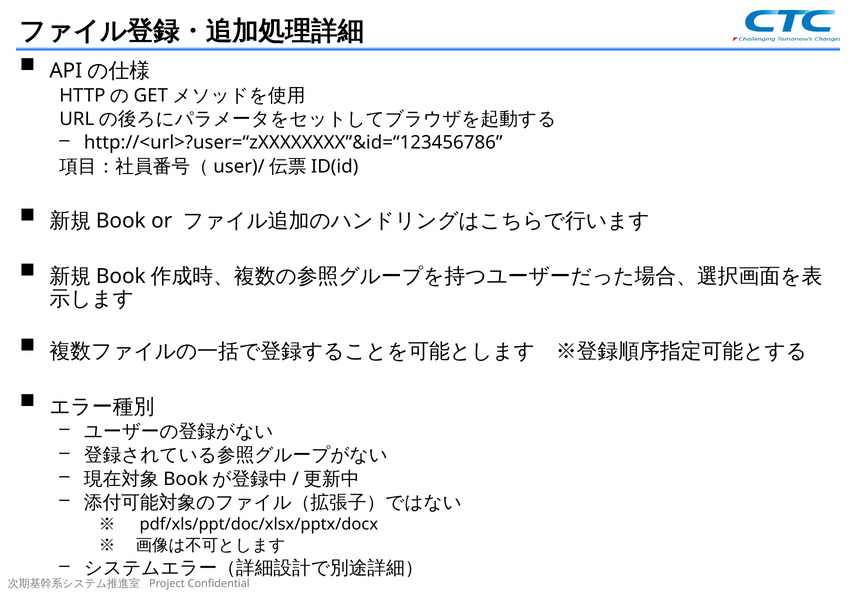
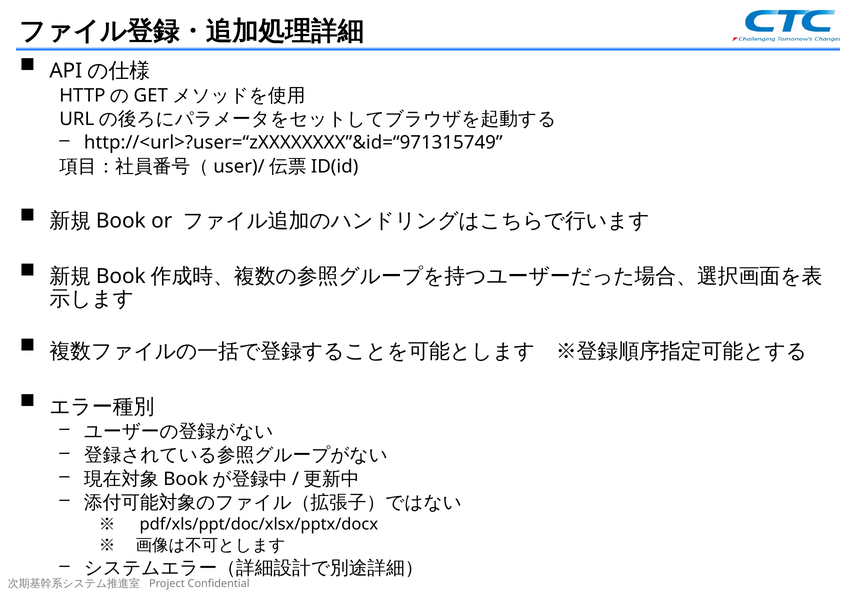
http://<url>?user=“zXXXXXXXX”&id=“123456786: http://<url>?user=“zXXXXXXXX”&id=“123456786 -> http://<url>?user=“zXXXXXXXX”&id=“971315749
